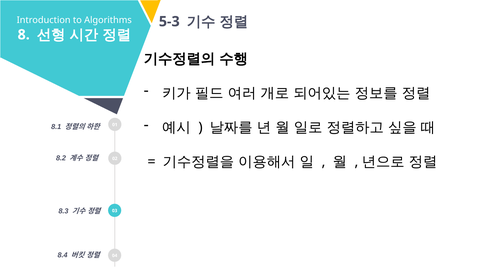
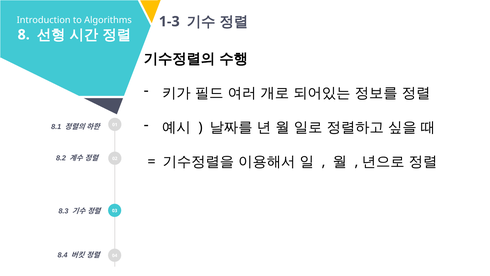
5-3: 5-3 -> 1-3
